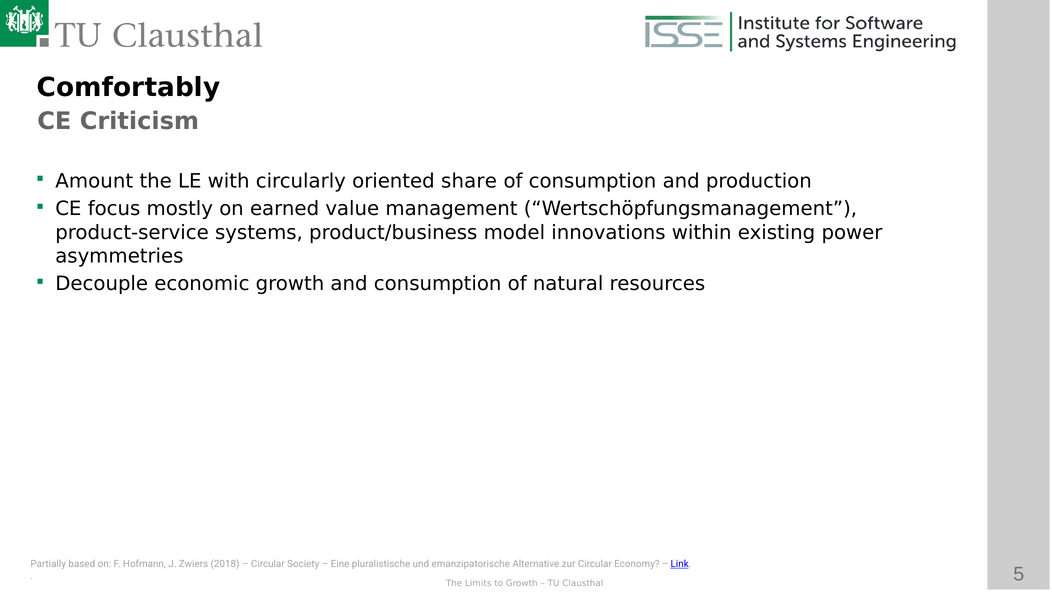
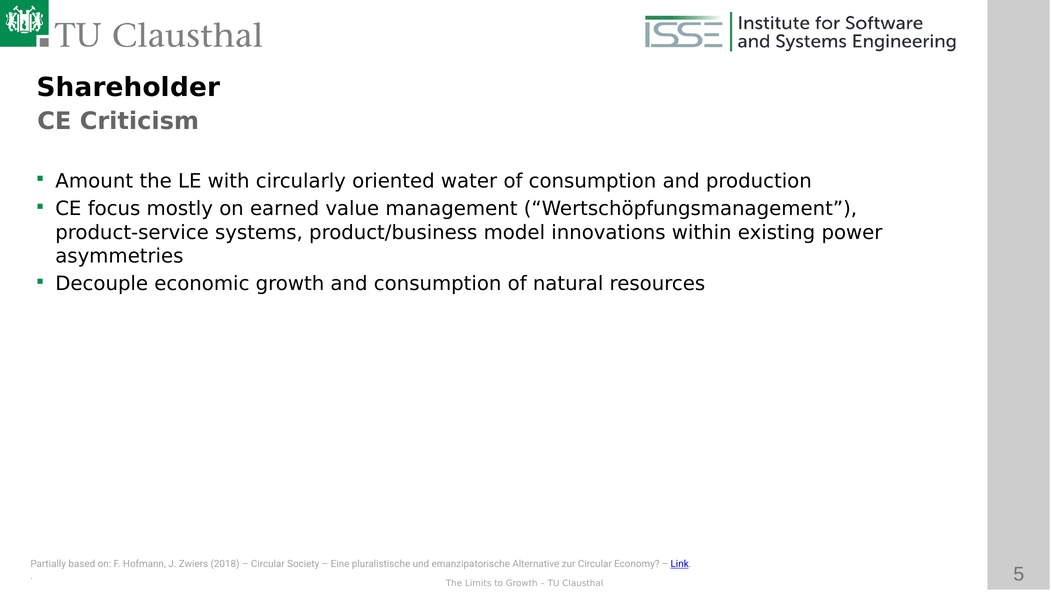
Comfortably at (128, 87): Comfortably -> Shareholder
share: share -> water
